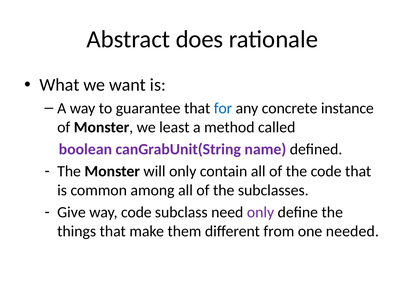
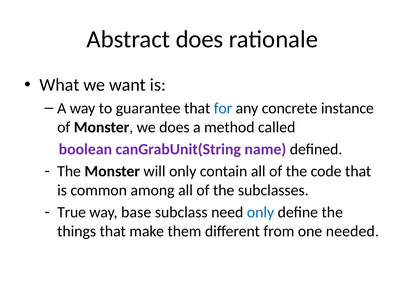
we least: least -> does
Give: Give -> True
way code: code -> base
only at (261, 212) colour: purple -> blue
